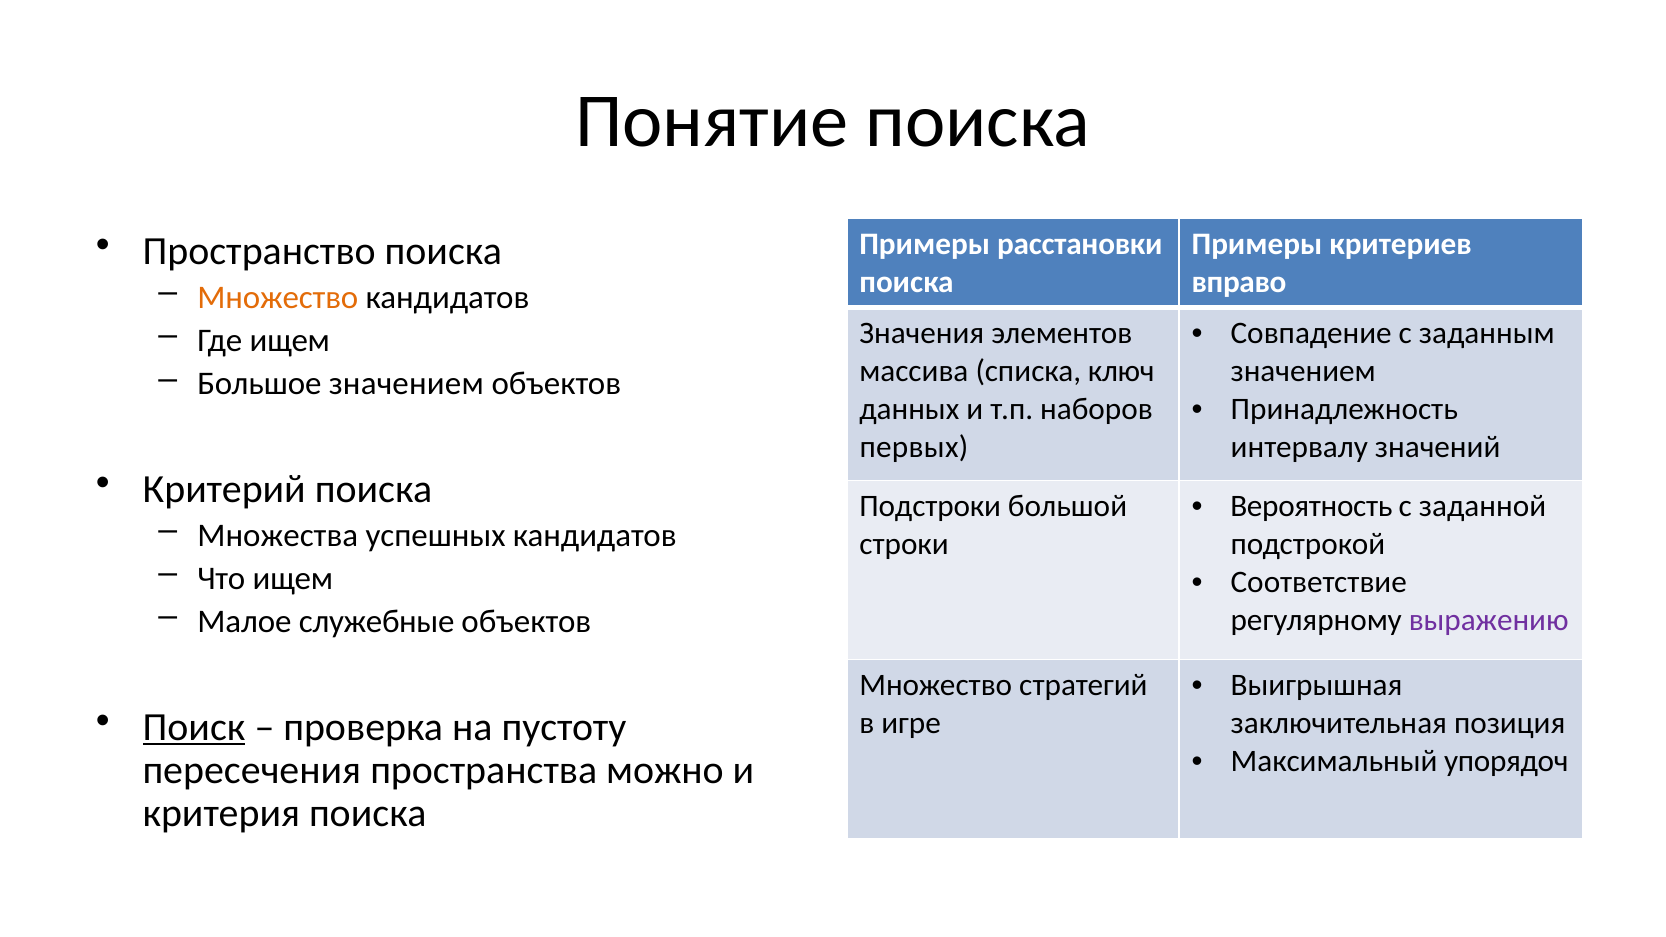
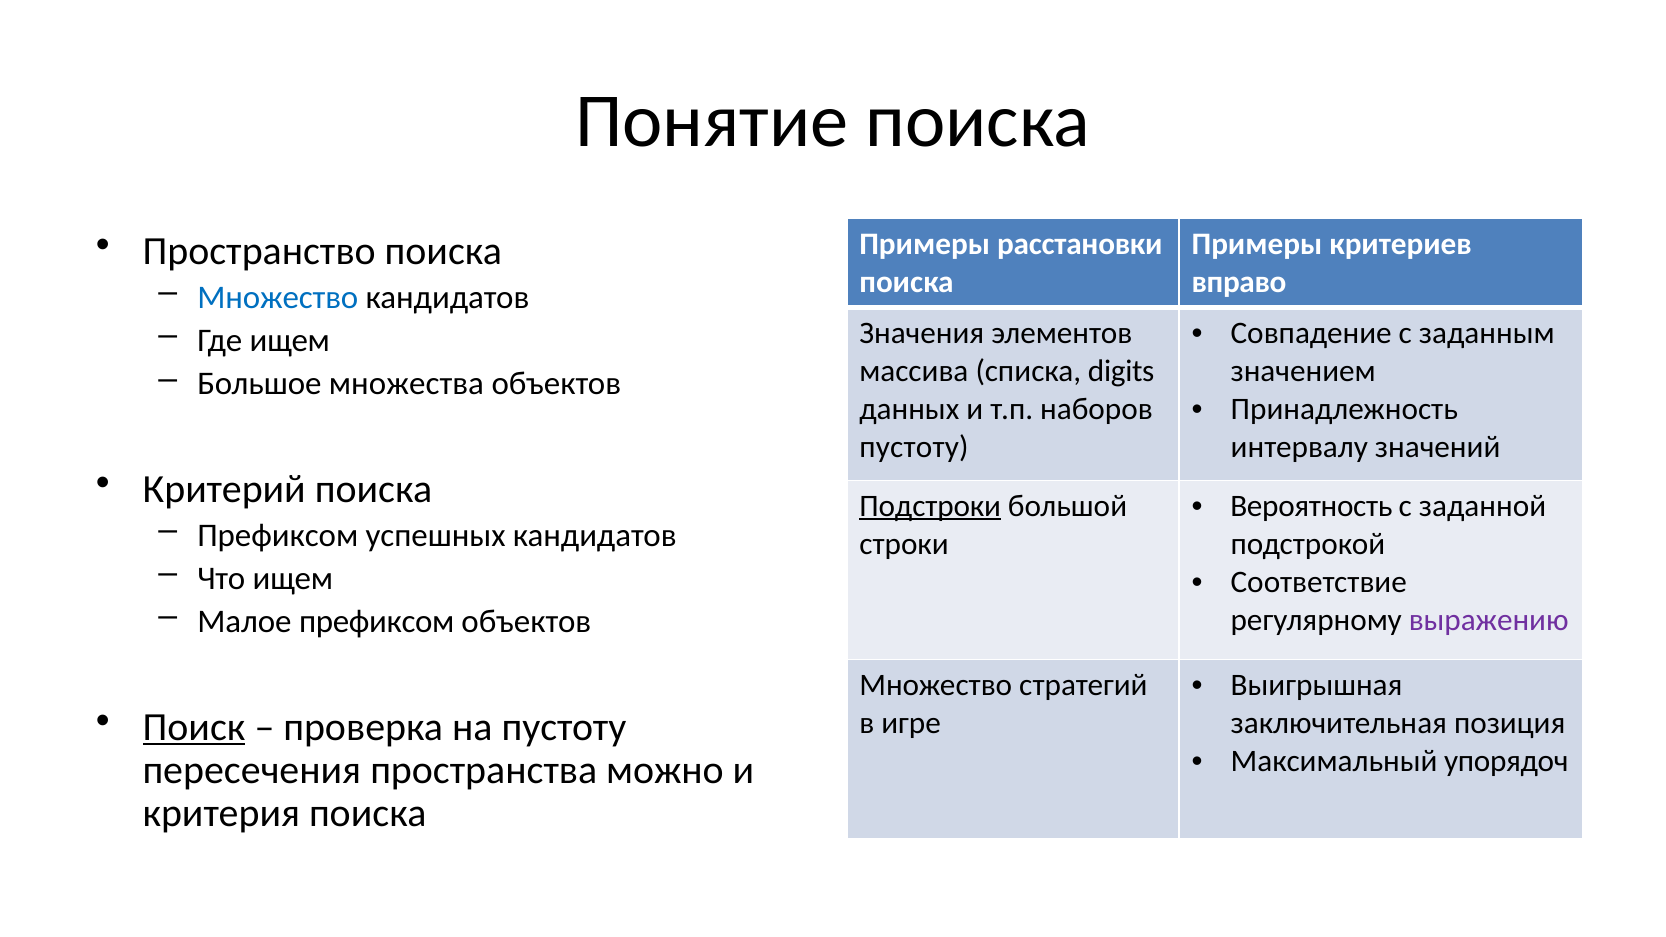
Множество at (278, 298) colour: orange -> blue
ключ: ключ -> digits
Большое значением: значением -> множества
первых at (914, 448): первых -> пустоту
Подстроки underline: none -> present
Множества at (278, 535): Множества -> Префиксом
Малое служебные: служебные -> префиксом
